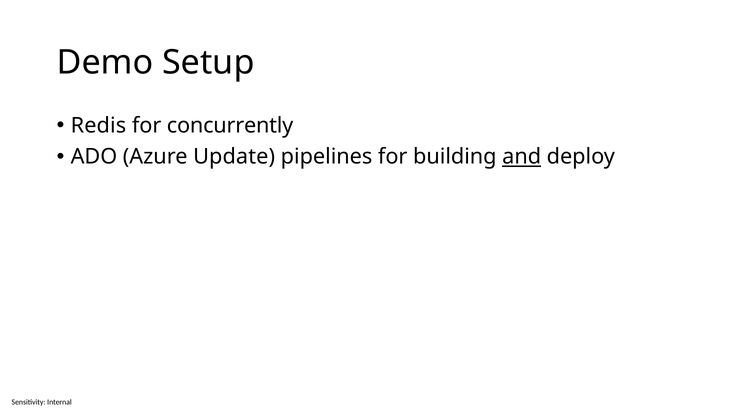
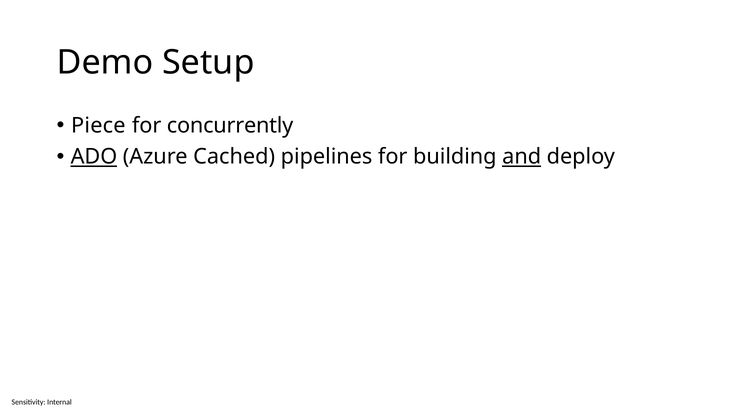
Redis: Redis -> Piece
ADO underline: none -> present
Update: Update -> Cached
